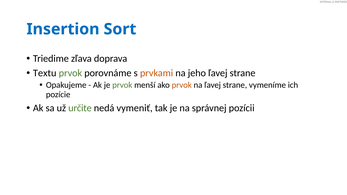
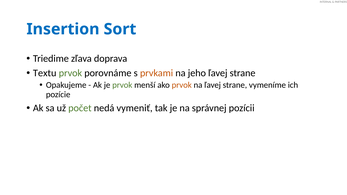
určite: určite -> počet
